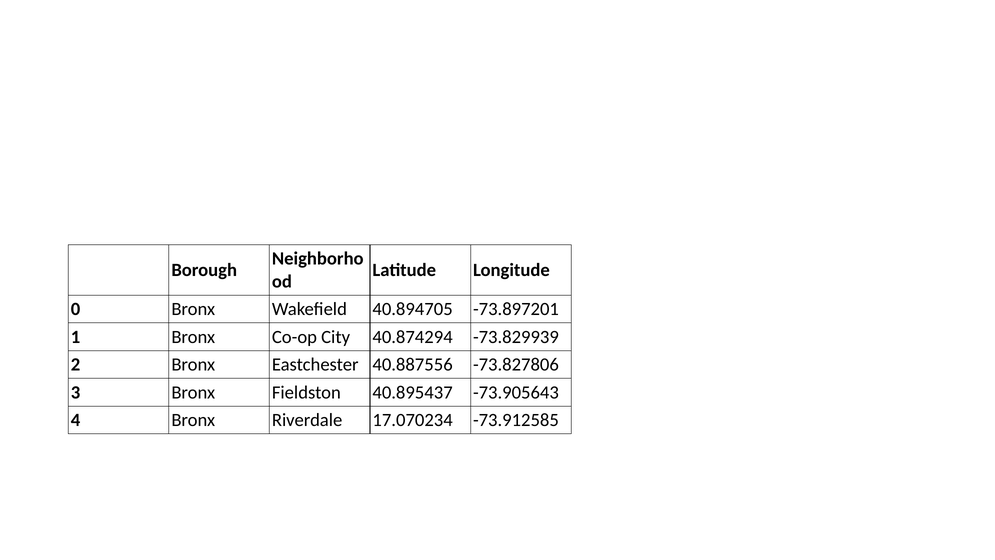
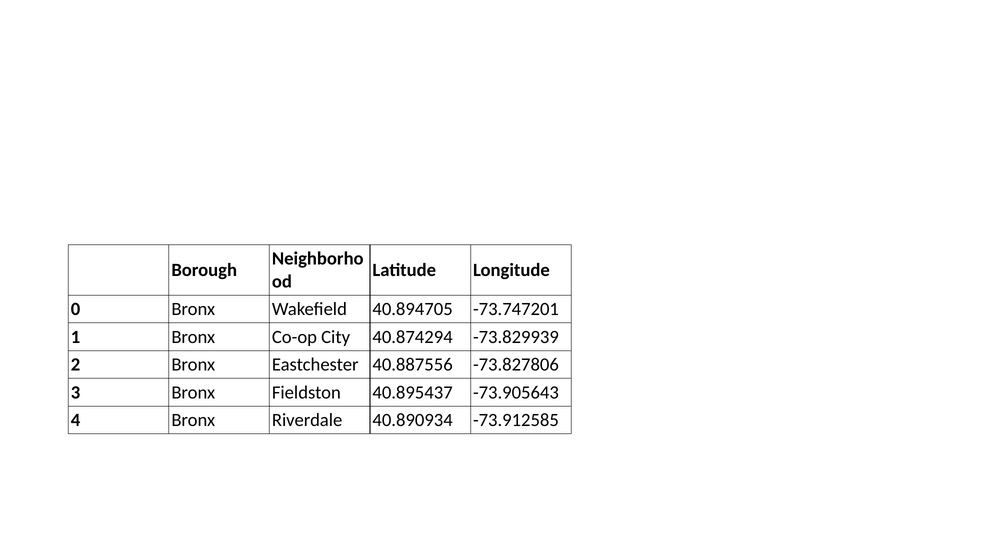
-73.897201: -73.897201 -> -73.747201
17.070234: 17.070234 -> 40.890934
